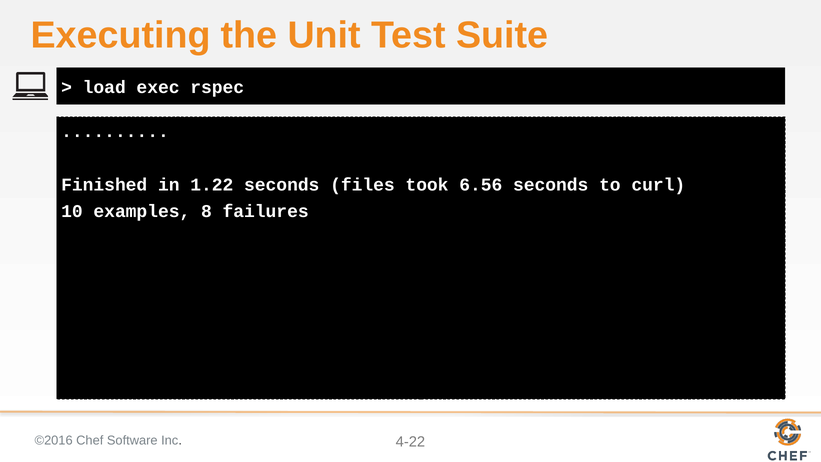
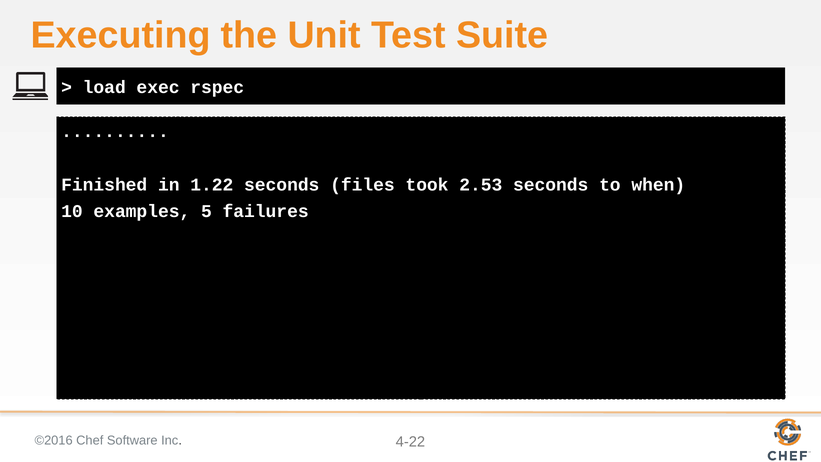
6.56: 6.56 -> 2.53
curl: curl -> when
8: 8 -> 5
